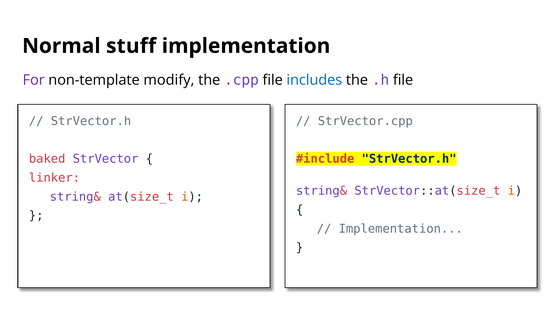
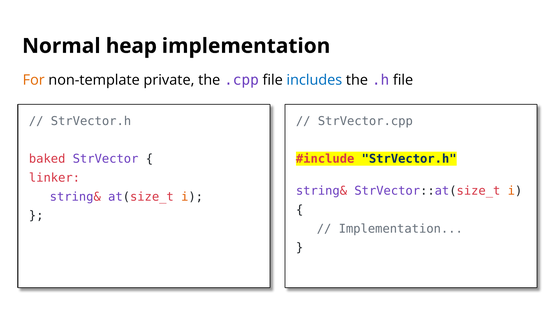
stuff: stuff -> heap
For colour: purple -> orange
modify: modify -> private
